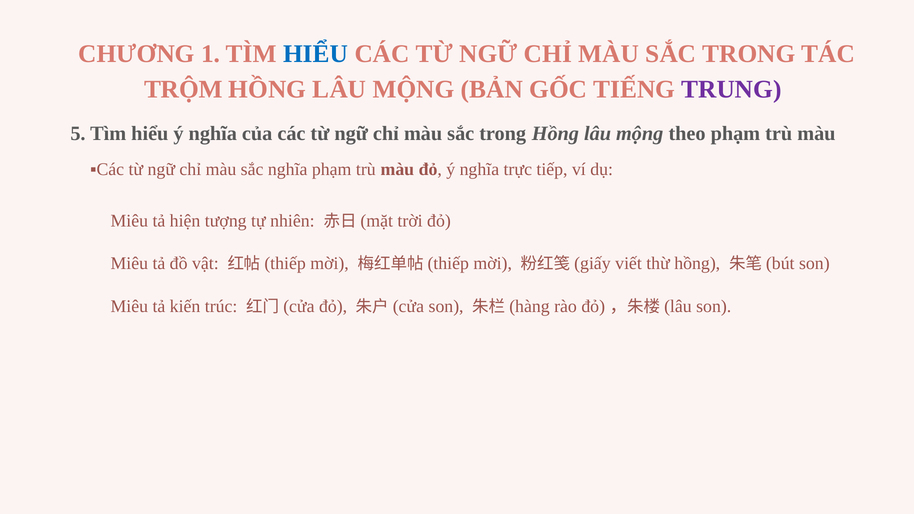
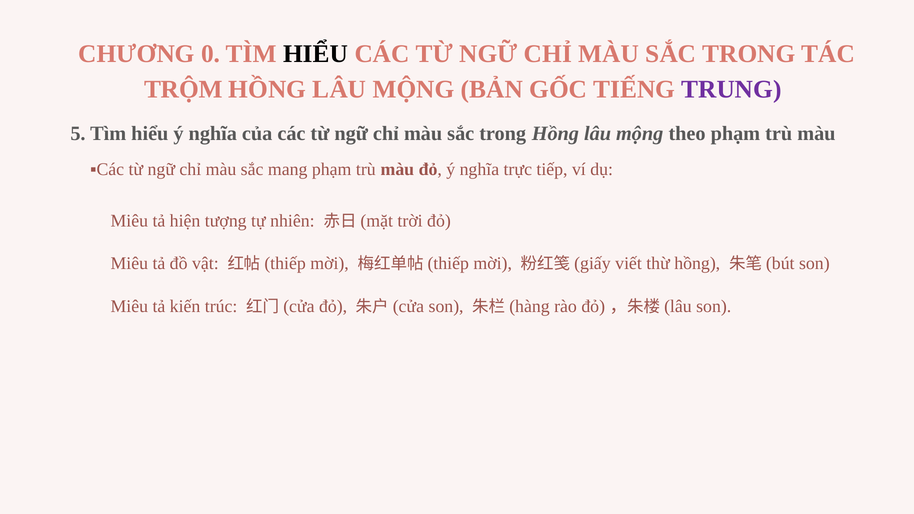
1: 1 -> 0
HIỂU at (316, 54) colour: blue -> black
sắc nghĩa: nghĩa -> mang
